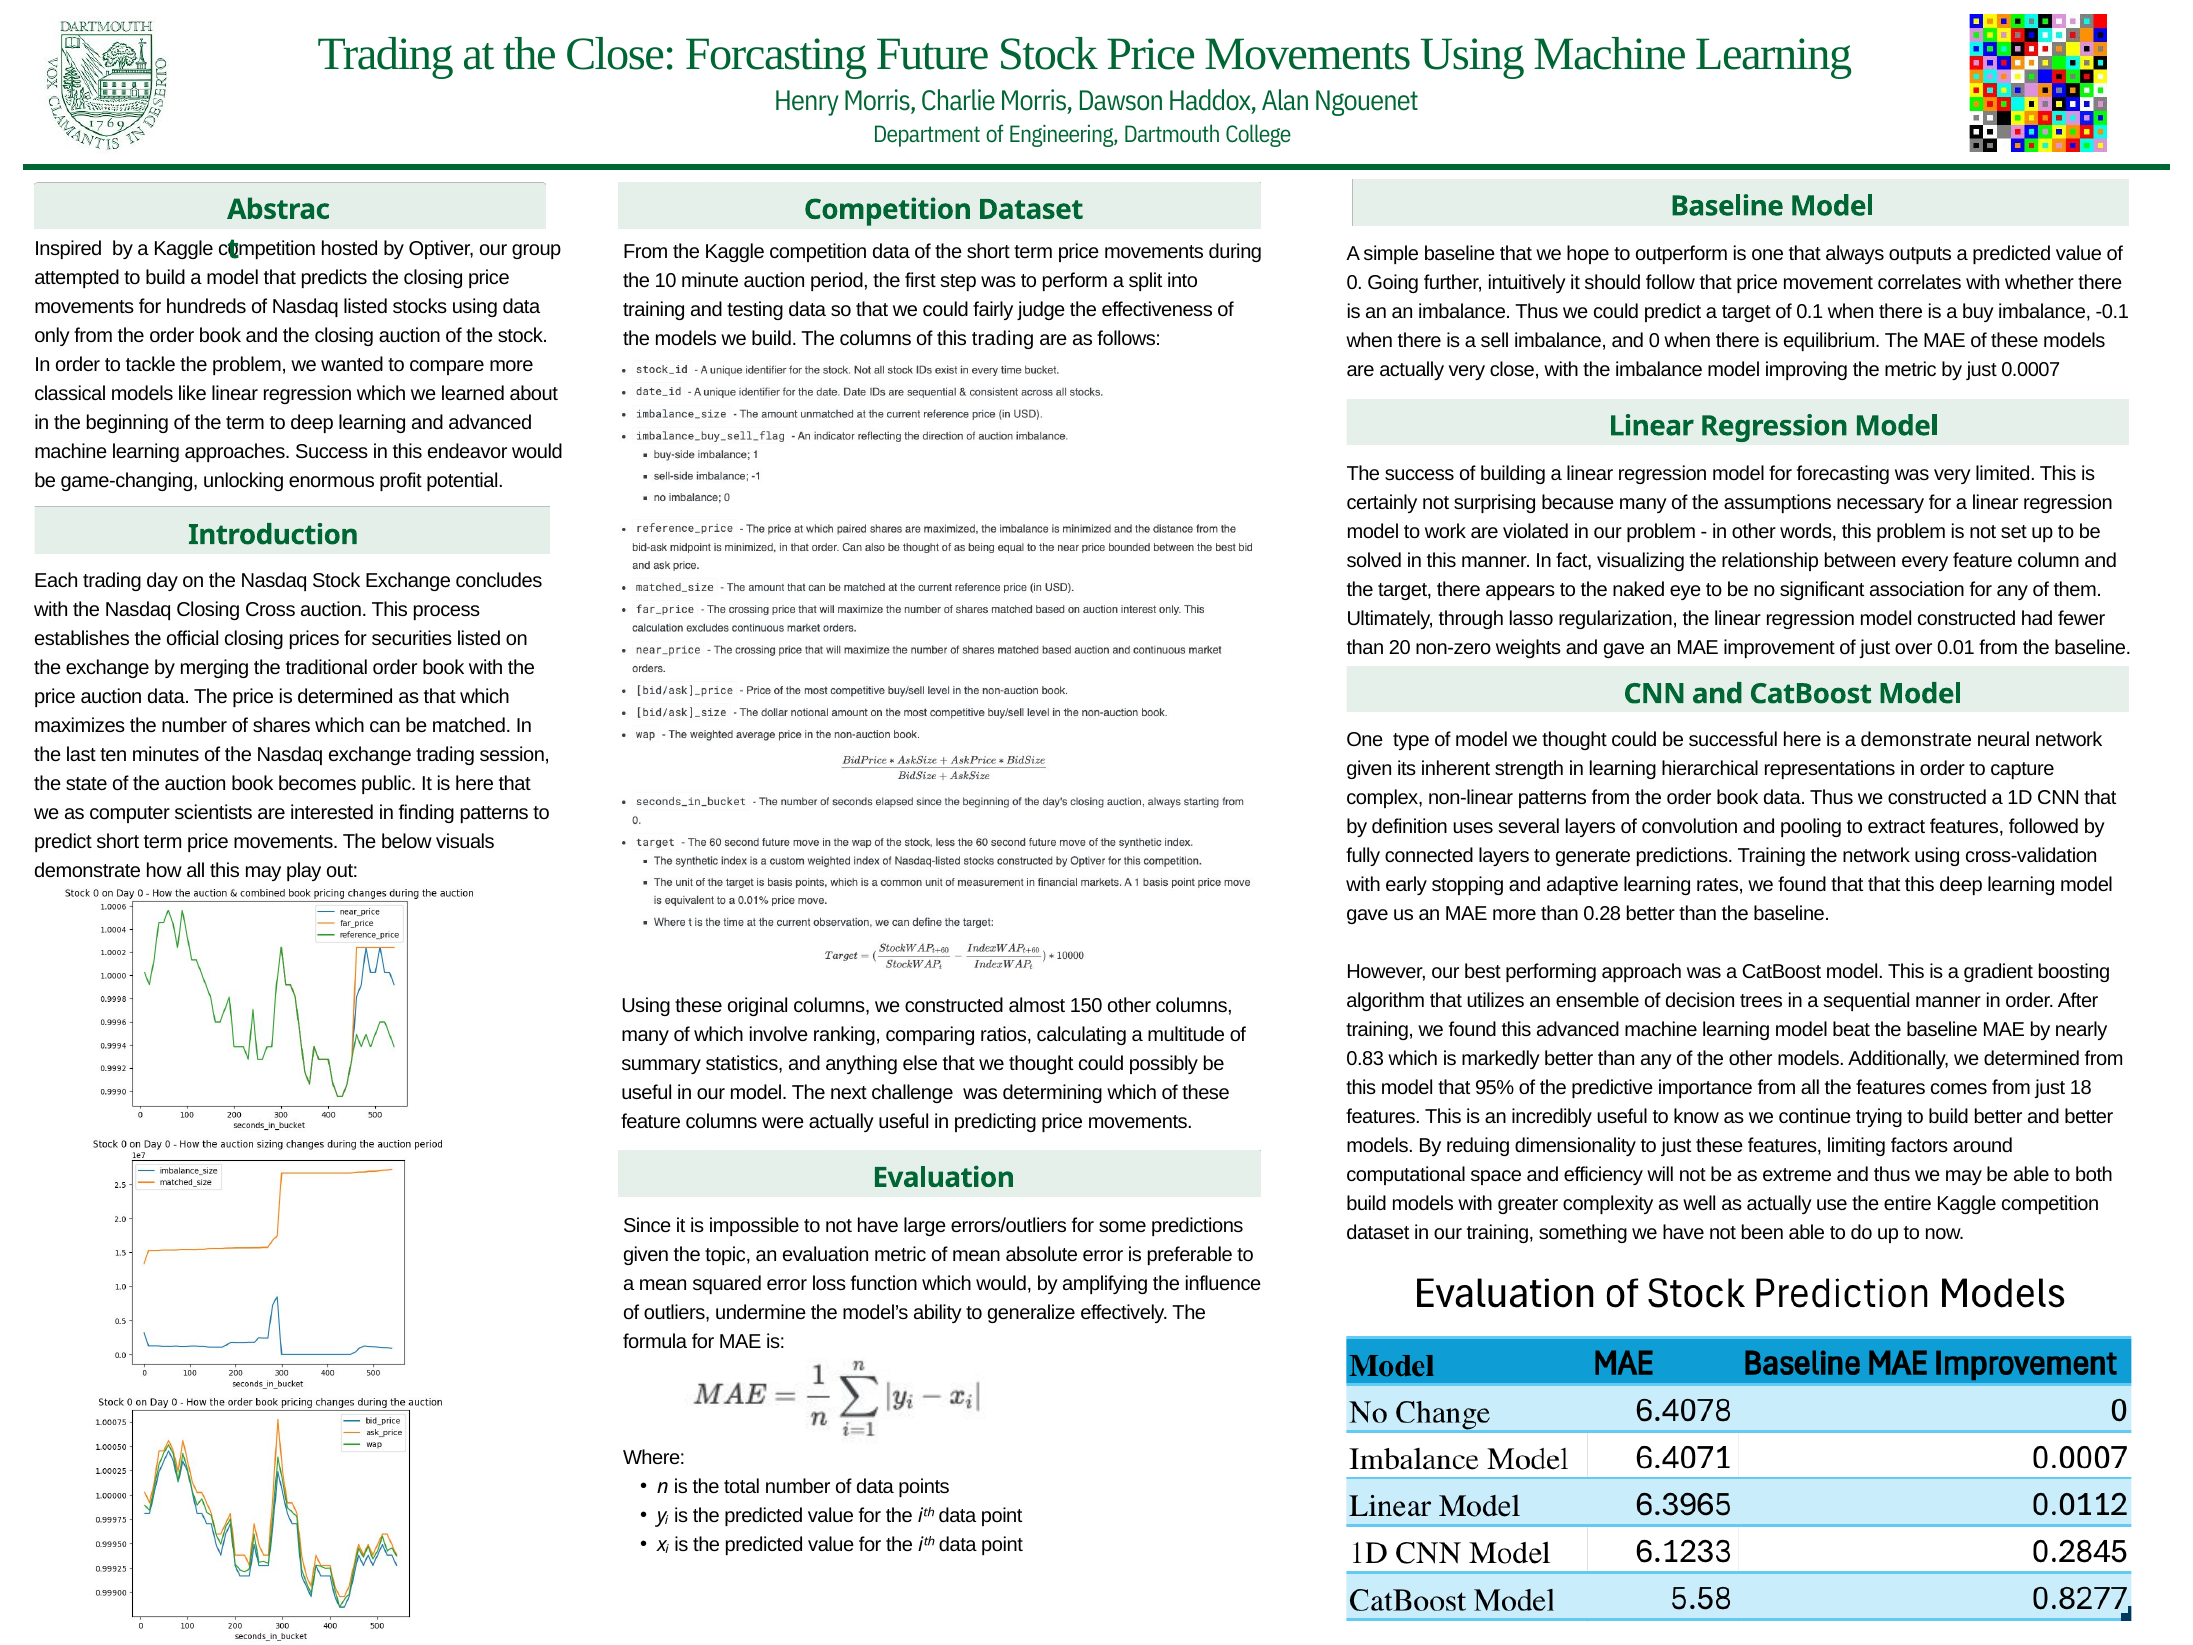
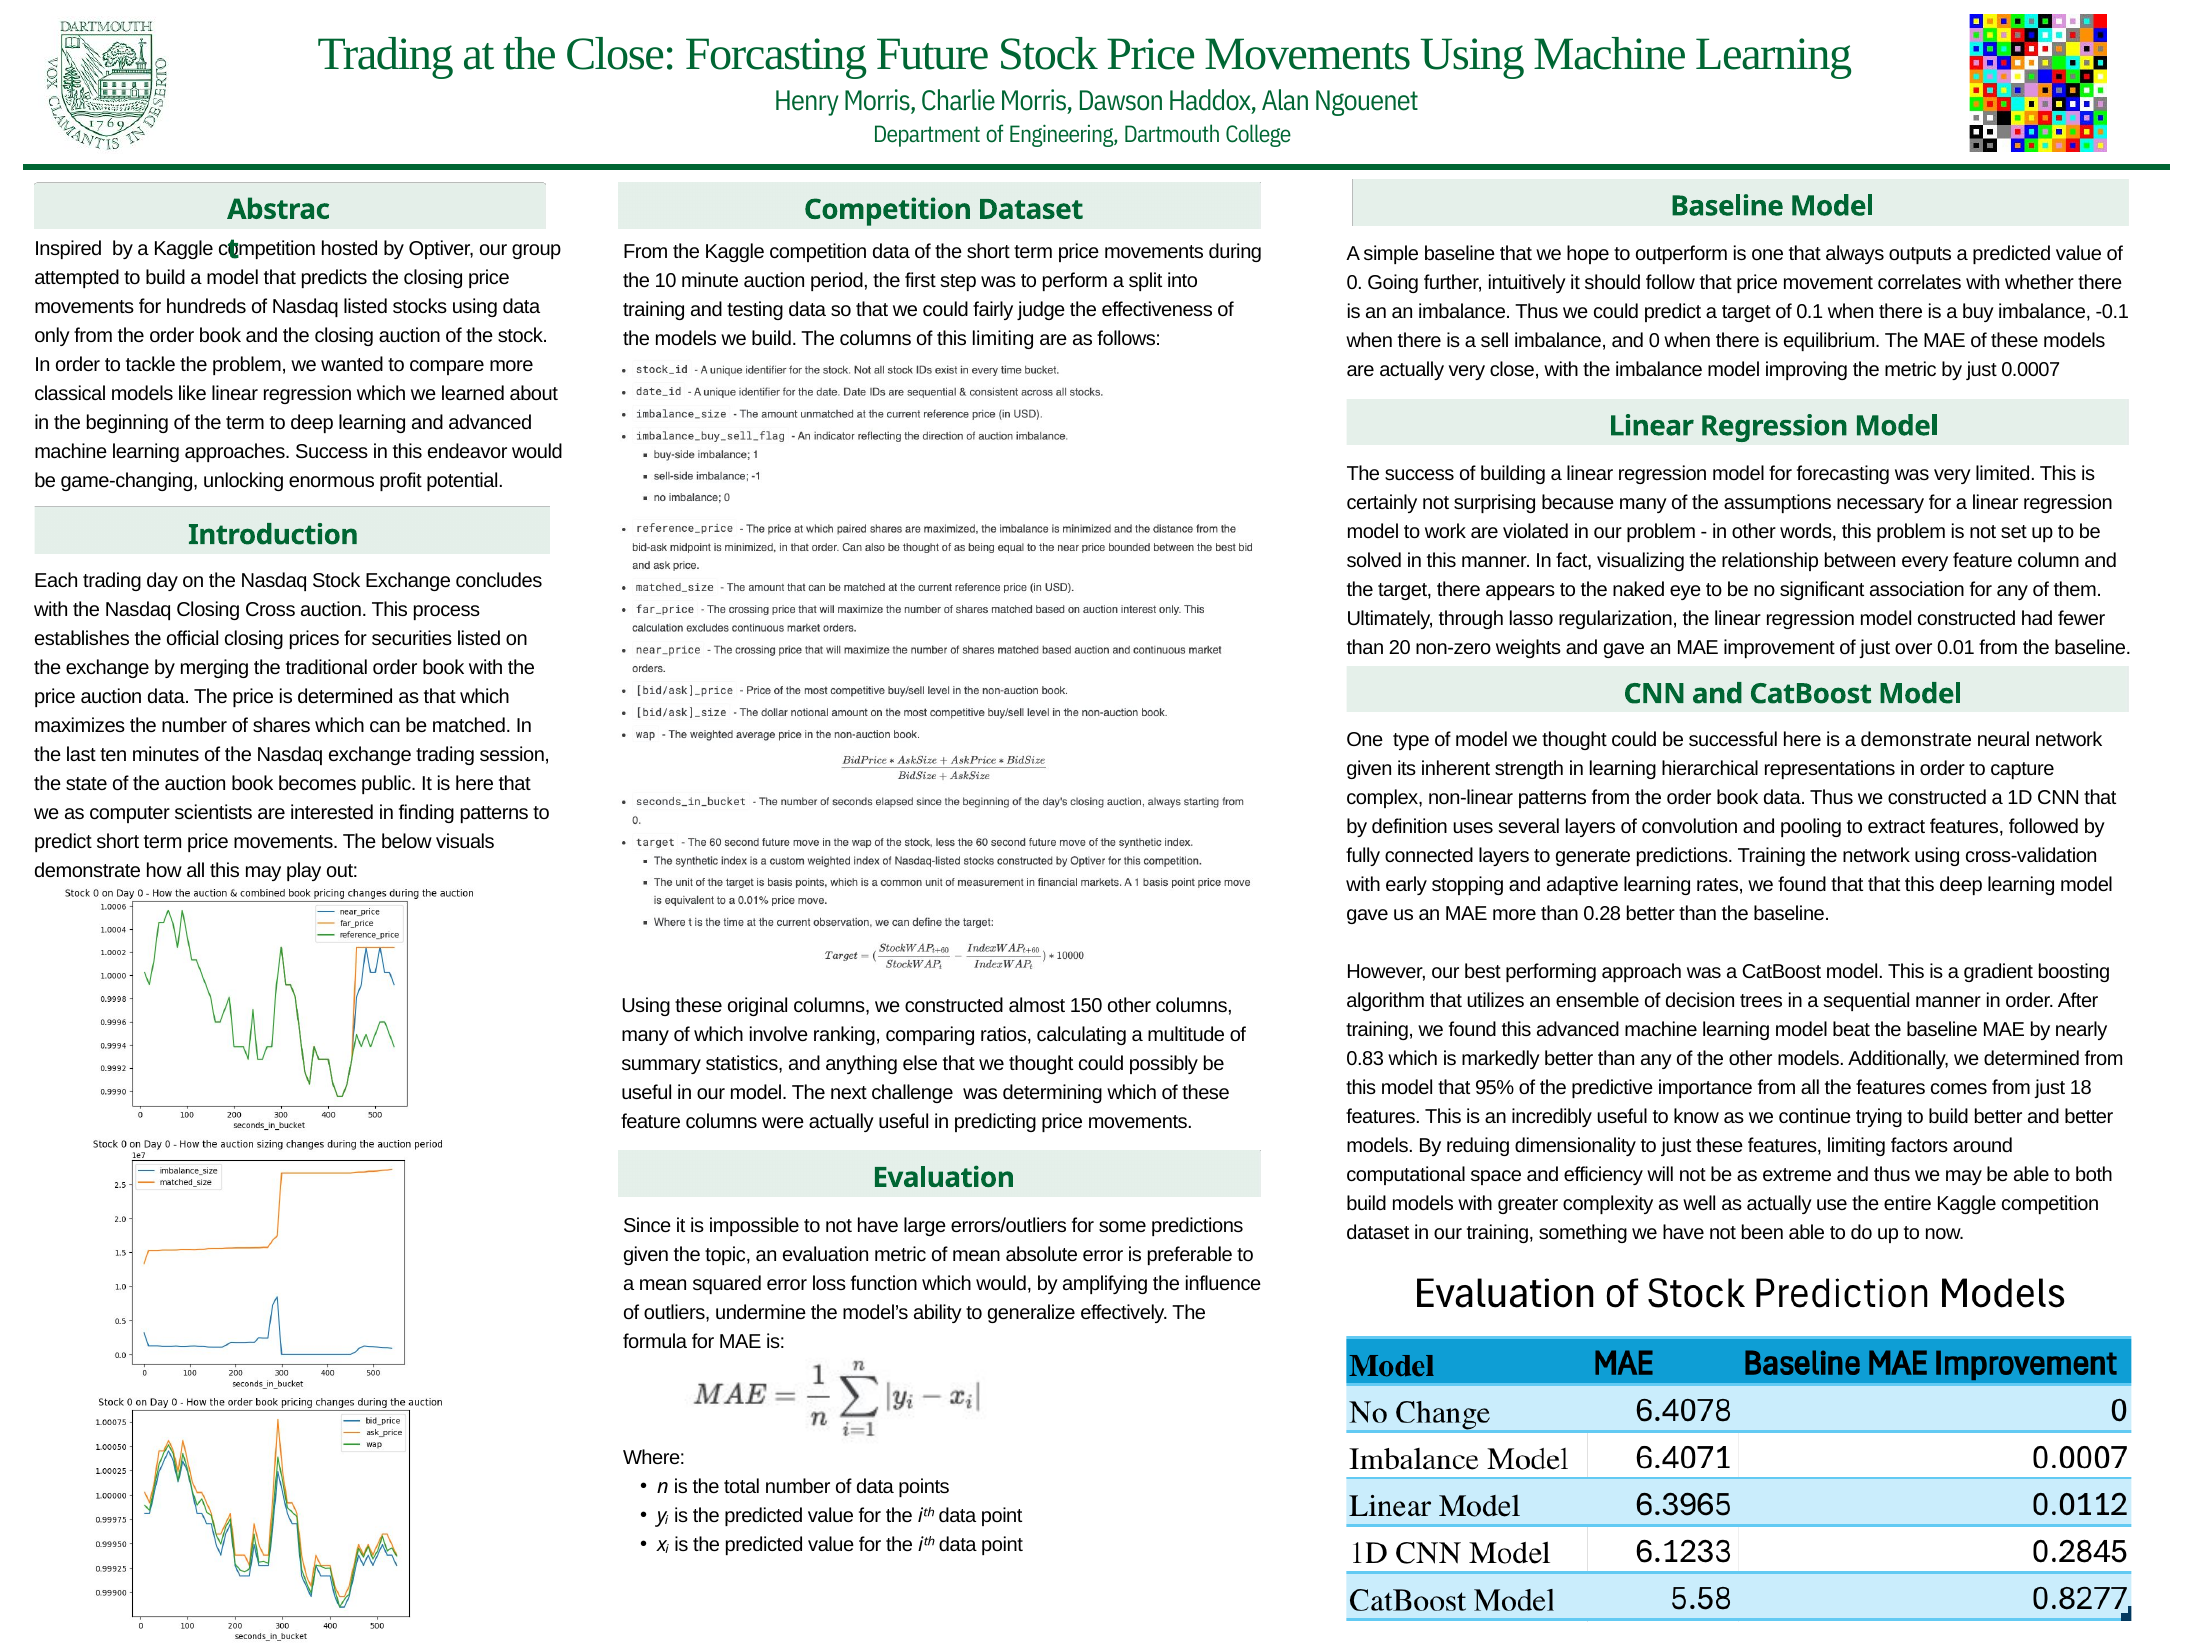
this trading: trading -> limiting
